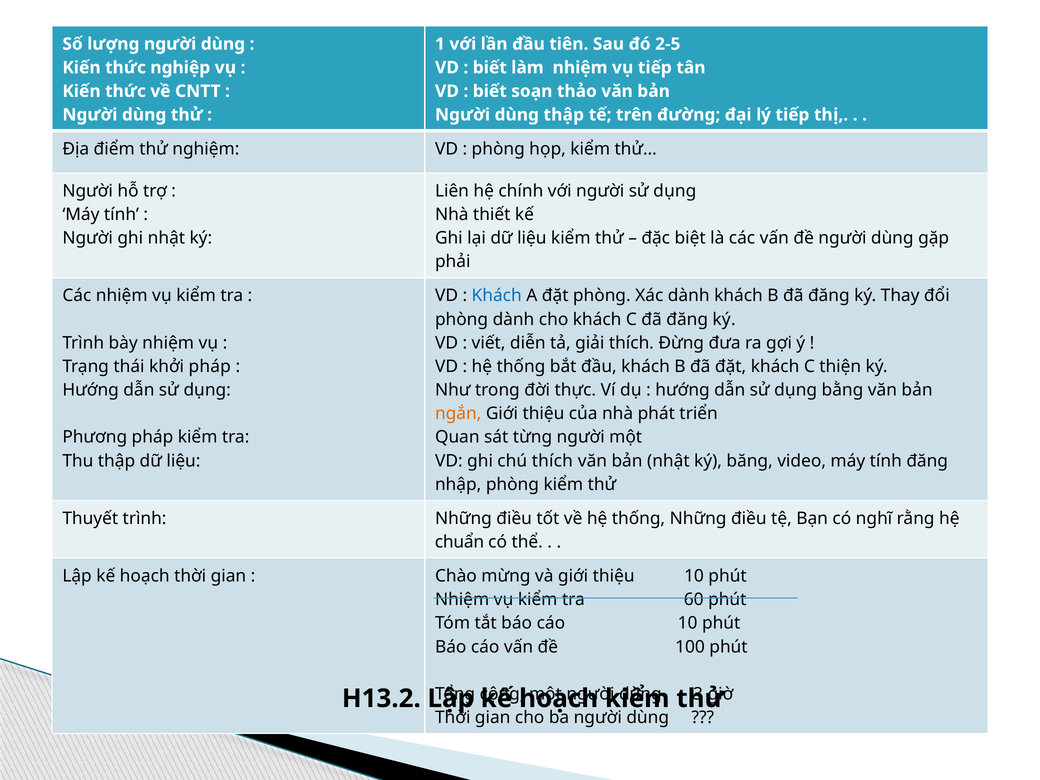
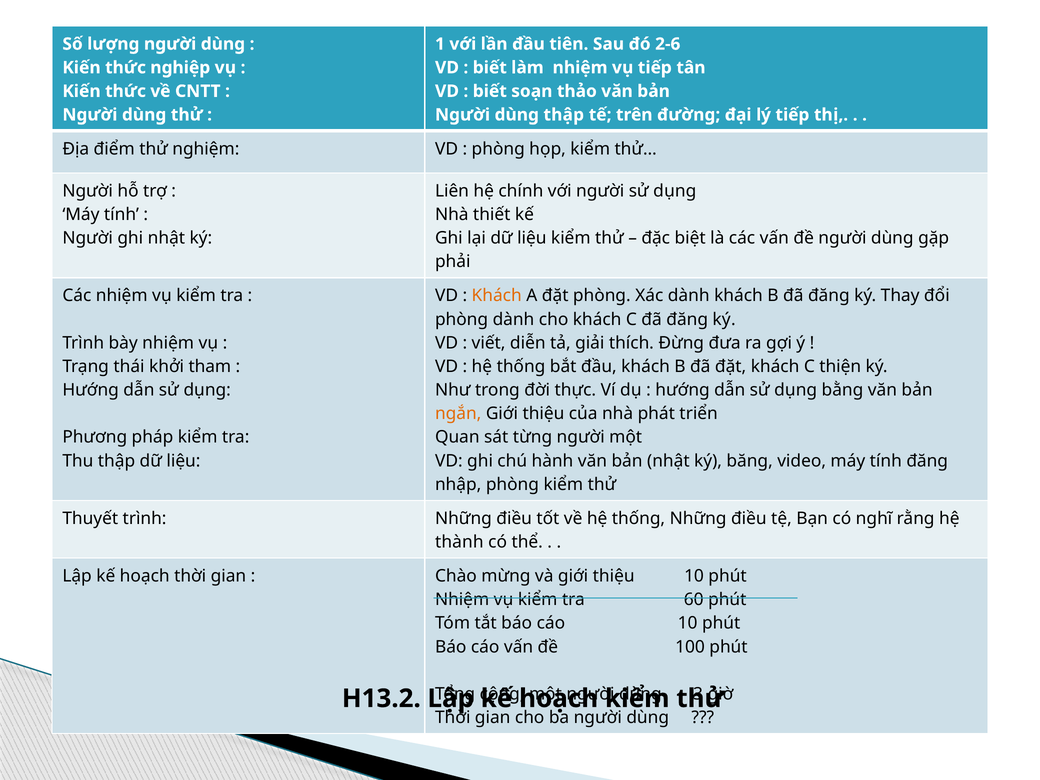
2-5: 2-5 -> 2-6
Khách at (497, 296) colour: blue -> orange
khởi pháp: pháp -> tham
chú thích: thích -> hành
chuẩn: chuẩn -> thành
